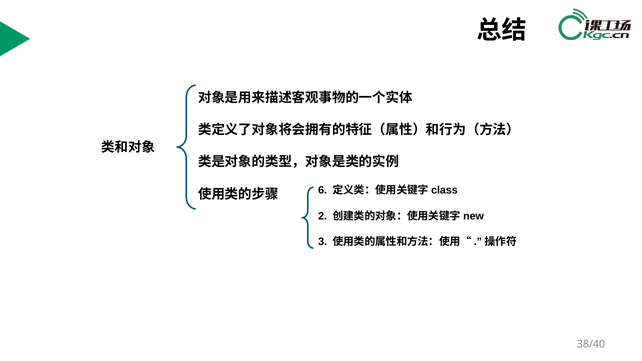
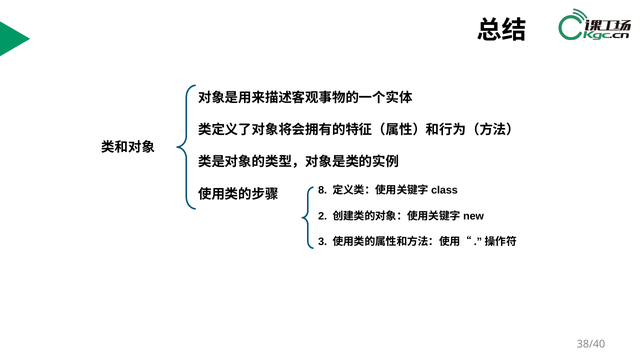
6: 6 -> 8
